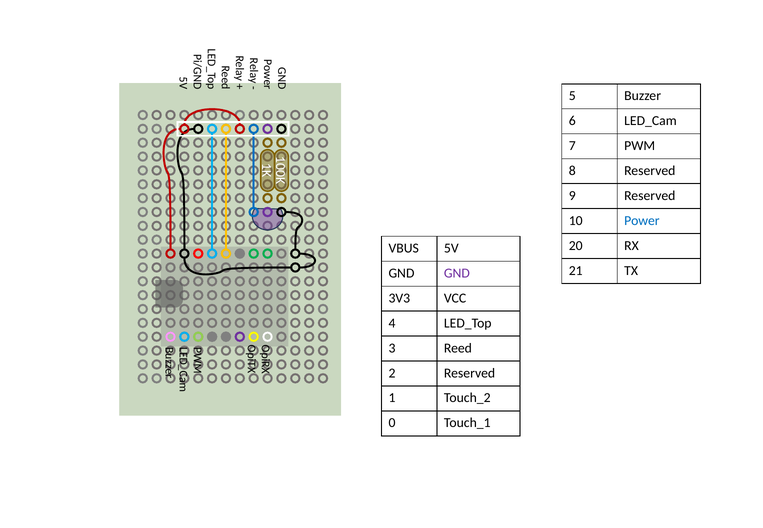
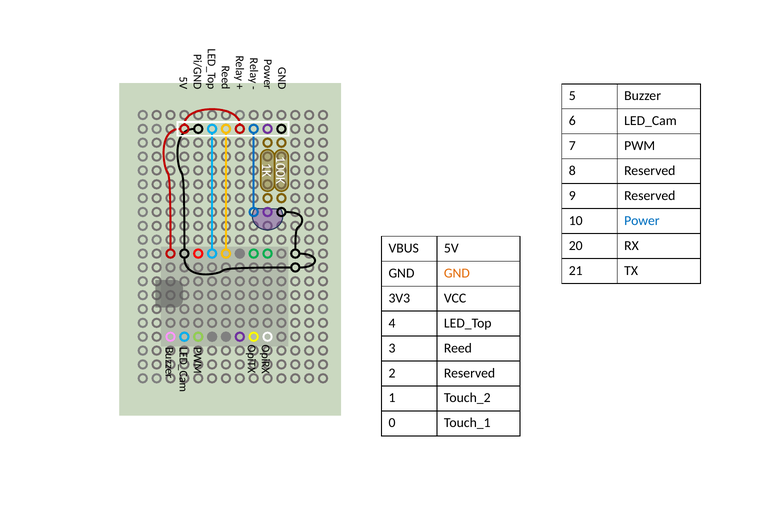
GND at (457, 273) colour: purple -> orange
